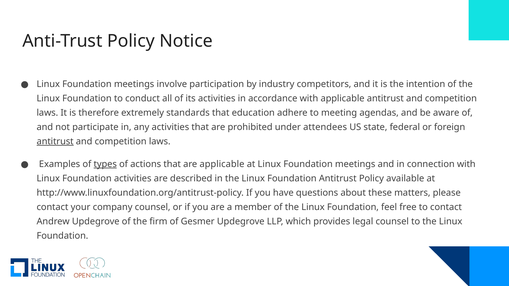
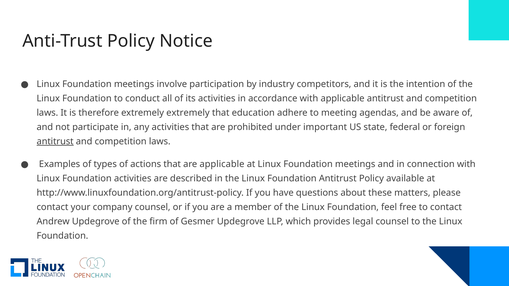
extremely standards: standards -> extremely
attendees: attendees -> important
types underline: present -> none
